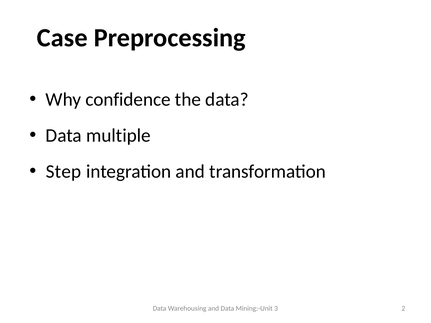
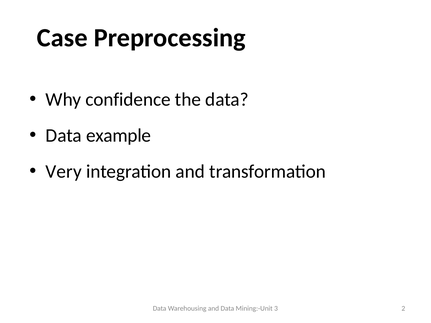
multiple: multiple -> example
Step: Step -> Very
